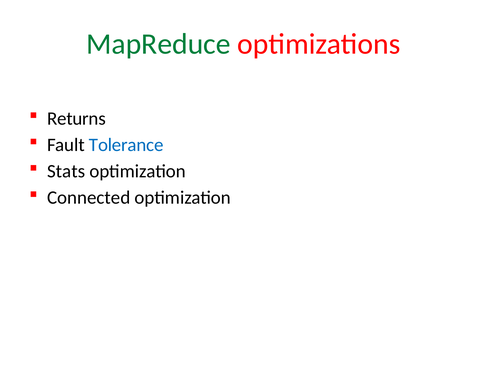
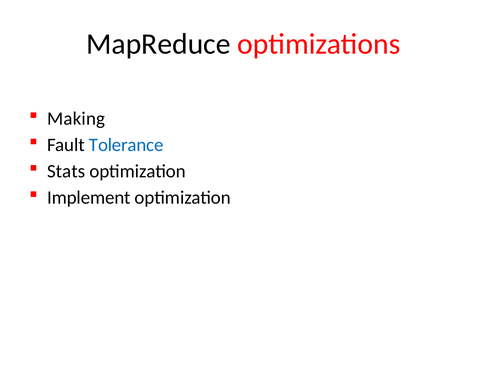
MapReduce colour: green -> black
Returns: Returns -> Making
Connected: Connected -> Implement
